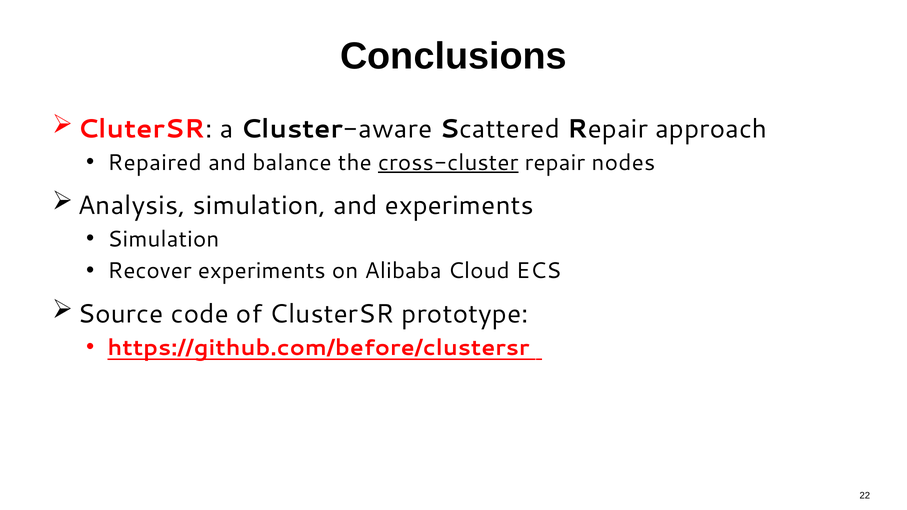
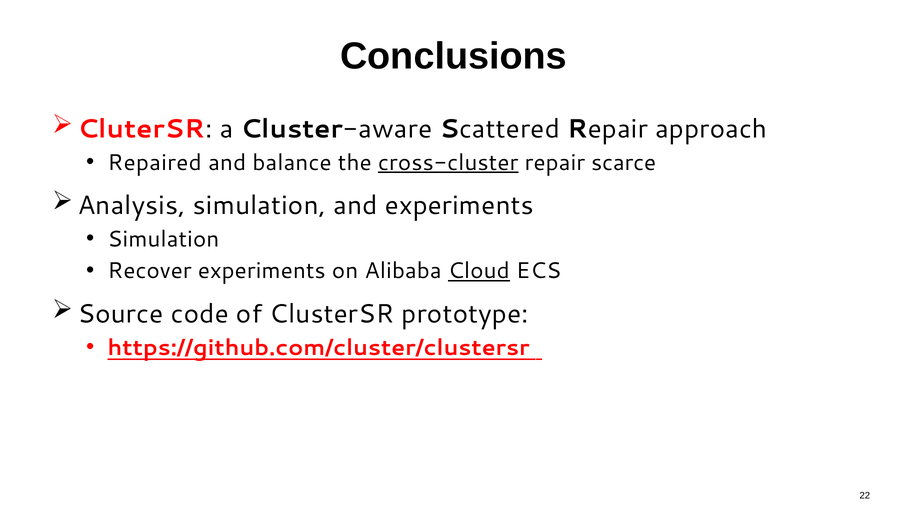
nodes: nodes -> scarce
Cloud underline: none -> present
https://github.com/before/clustersr: https://github.com/before/clustersr -> https://github.com/cluster/clustersr
